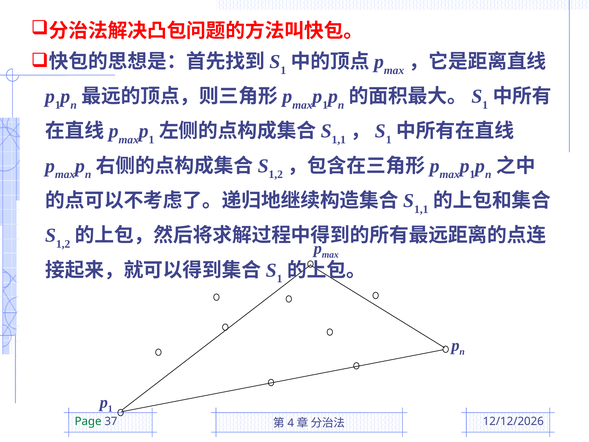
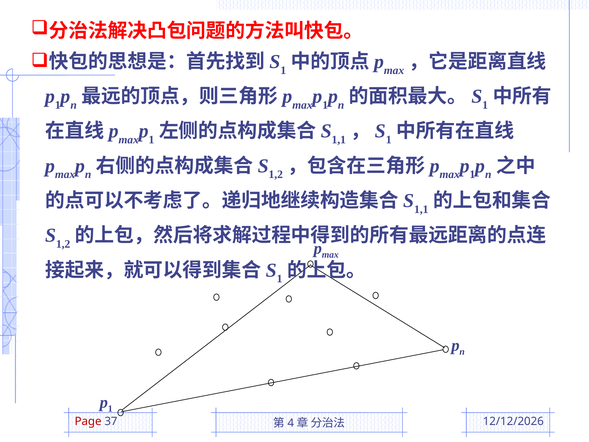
Page colour: green -> red
